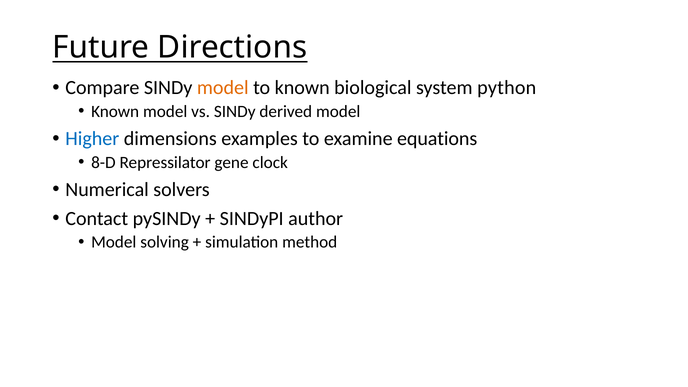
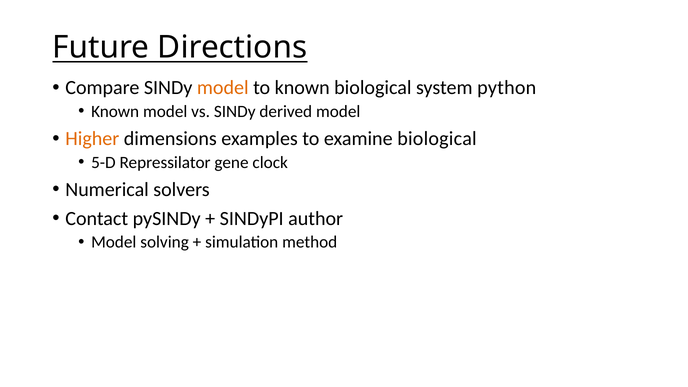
Higher colour: blue -> orange
examine equations: equations -> biological
8-D: 8-D -> 5-D
